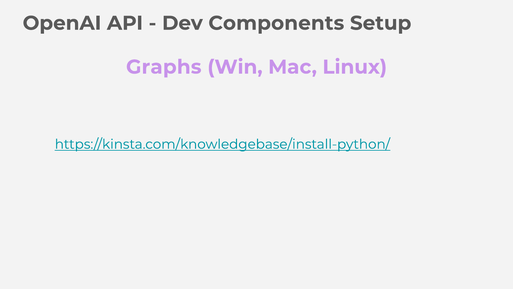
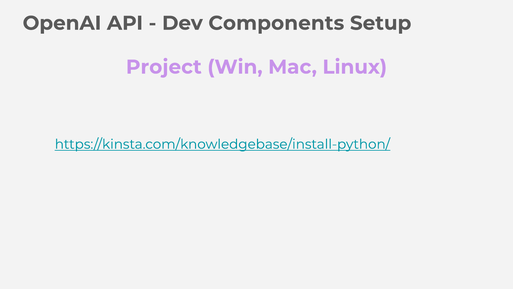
Graphs: Graphs -> Project
